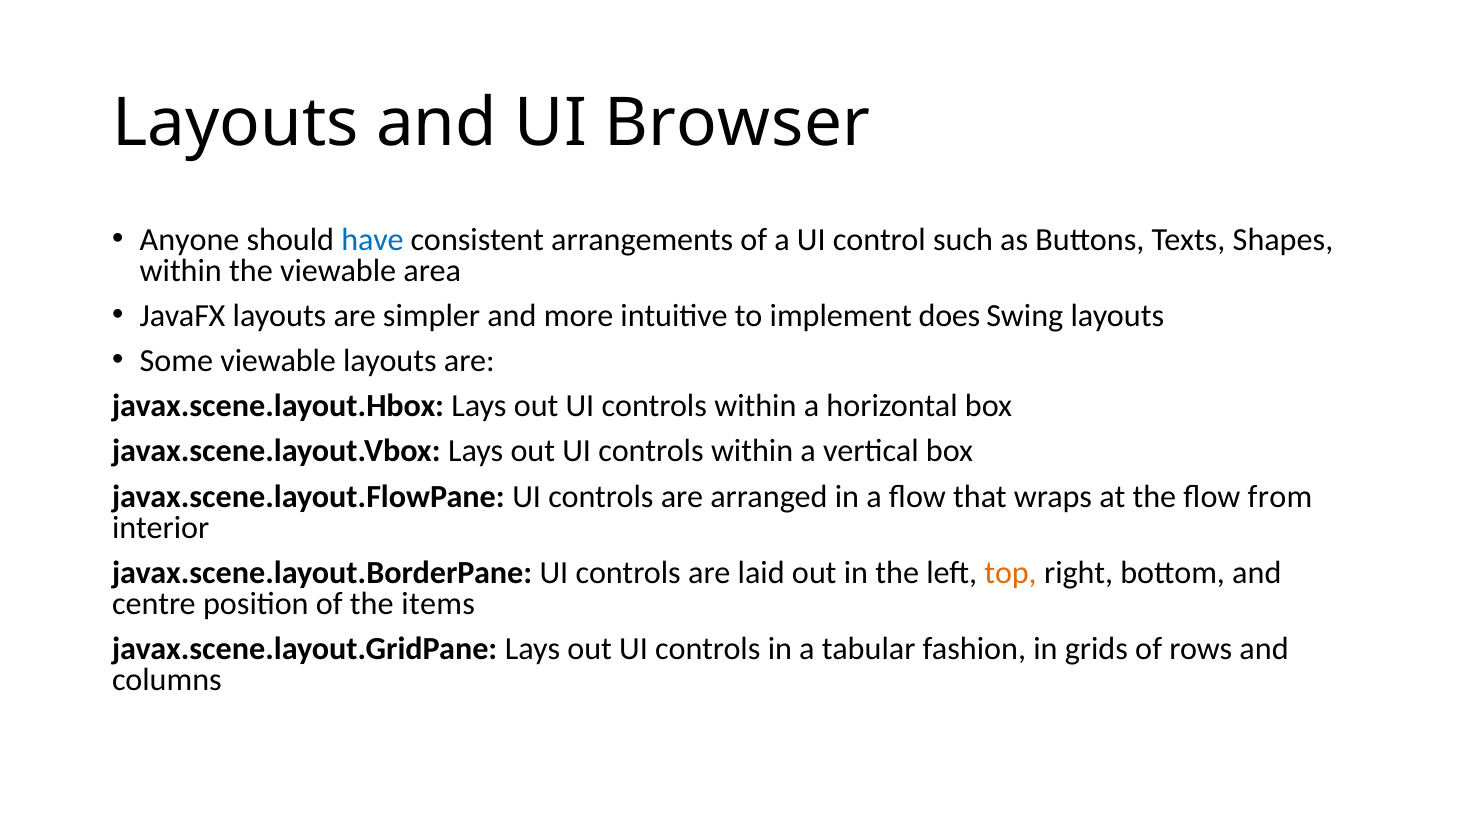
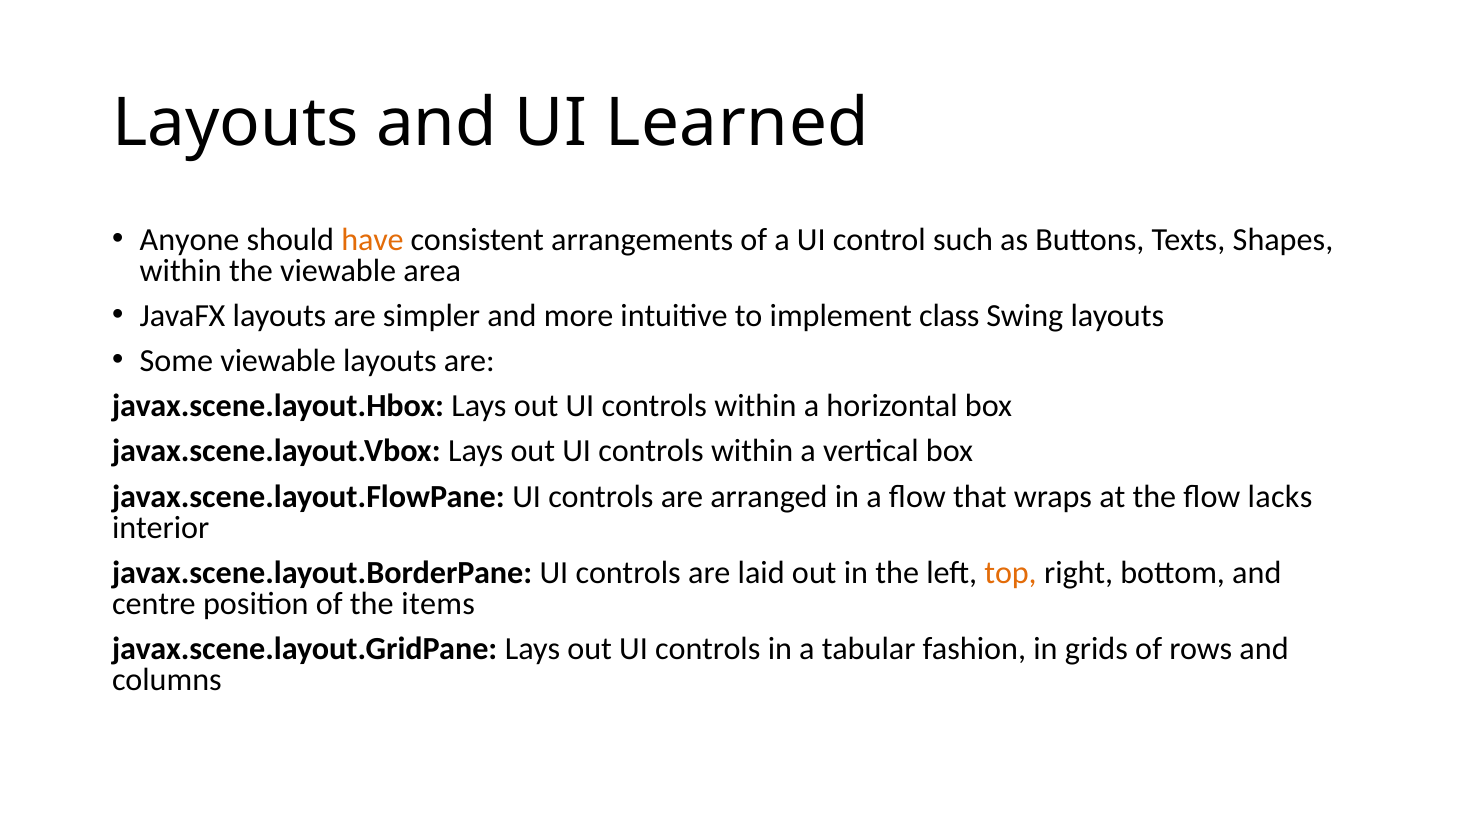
Browser: Browser -> Learned
have colour: blue -> orange
does: does -> class
from: from -> lacks
